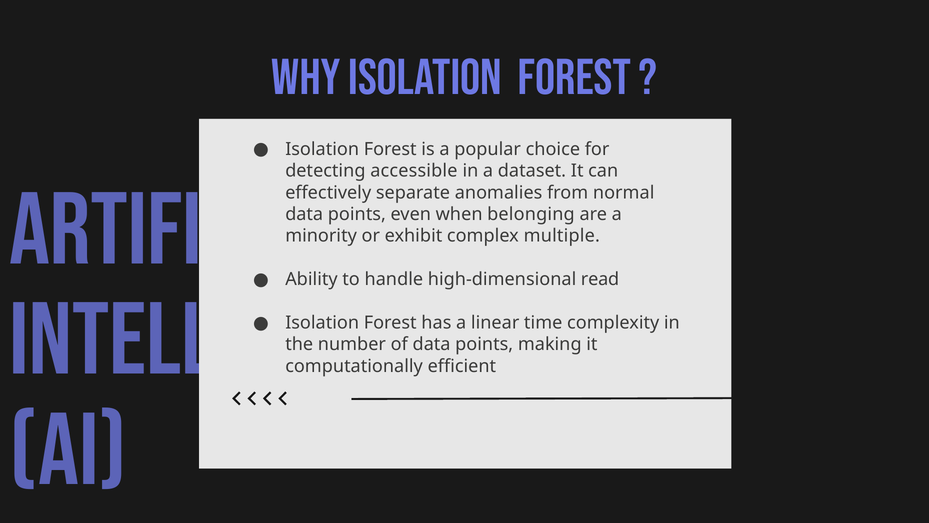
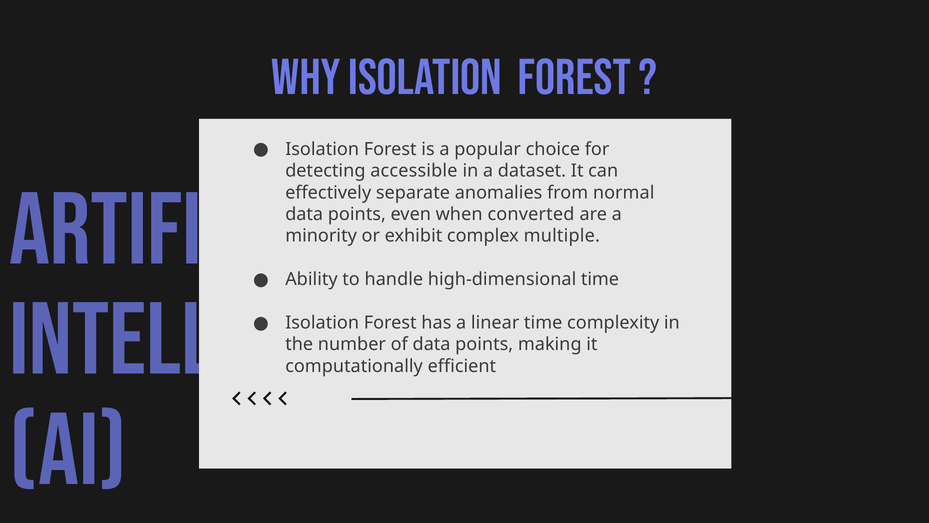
belonging: belonging -> converted
high-dimensional read: read -> time
